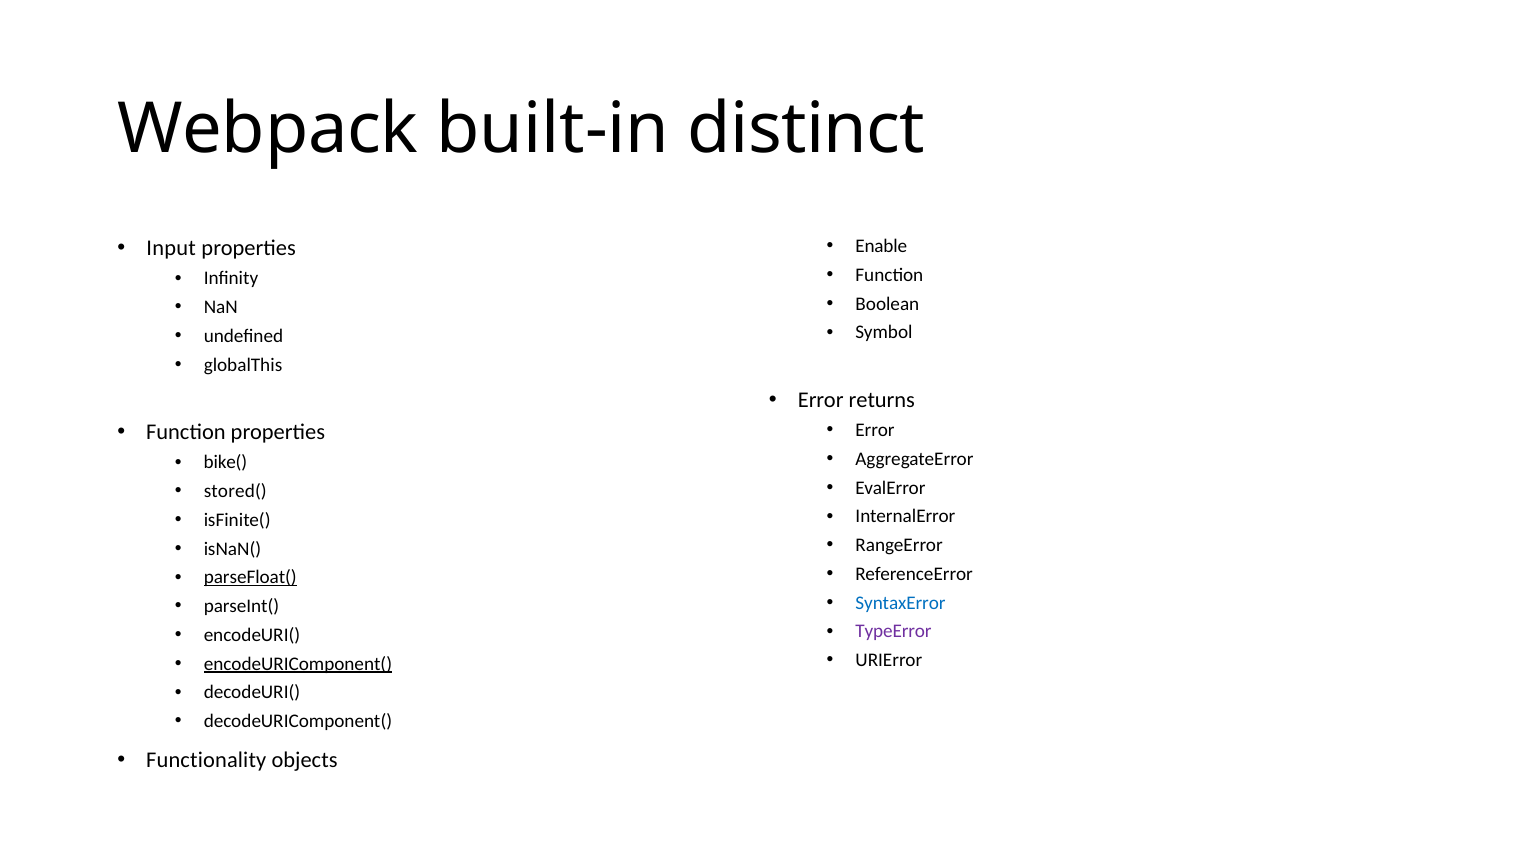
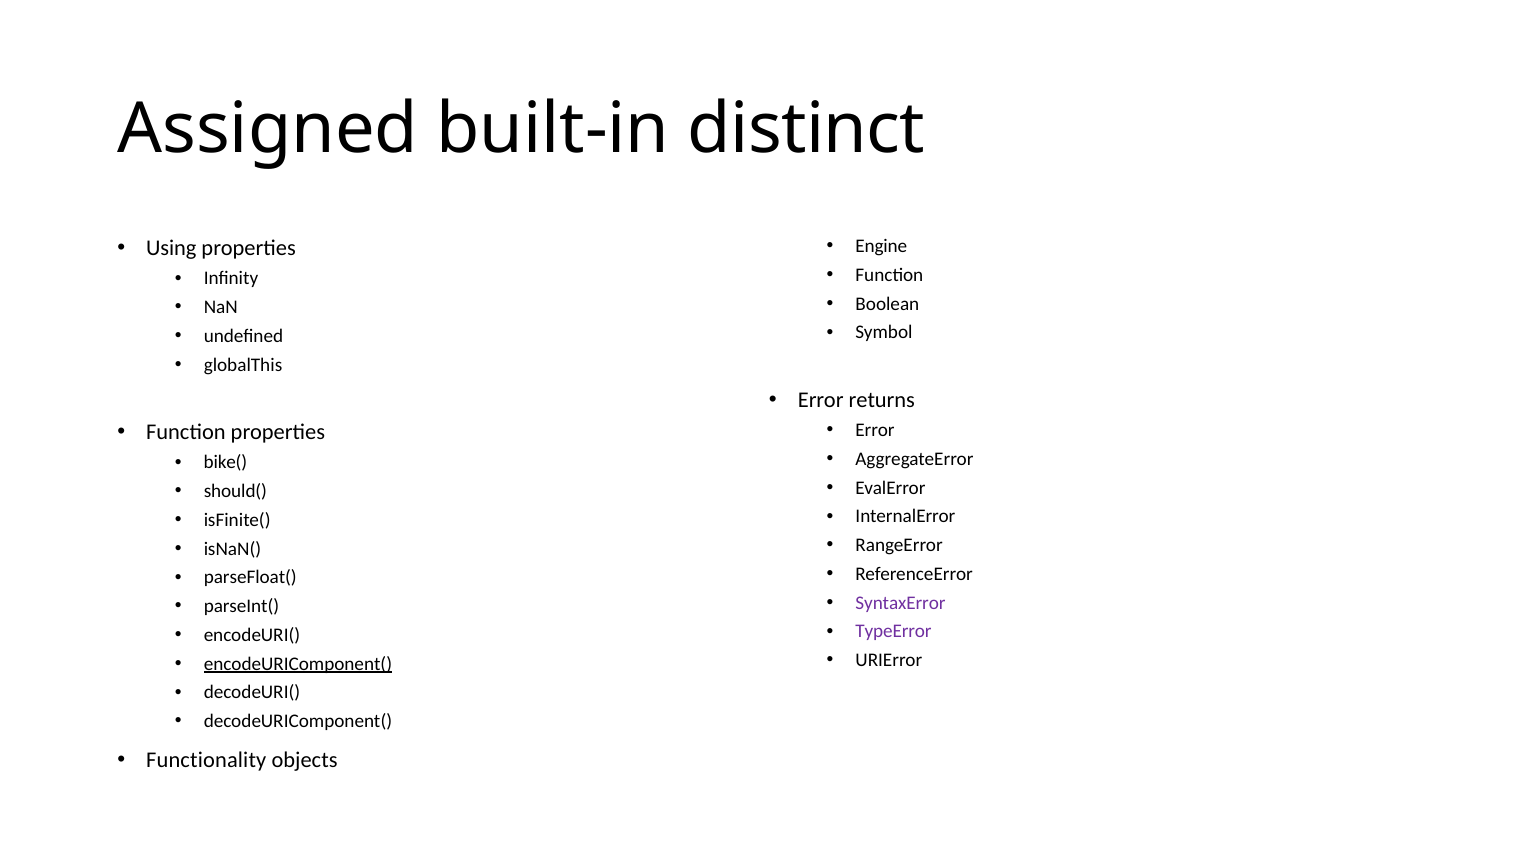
Webpack: Webpack -> Assigned
Enable: Enable -> Engine
Input: Input -> Using
stored(: stored( -> should(
parseFloat( underline: present -> none
SyntaxError colour: blue -> purple
